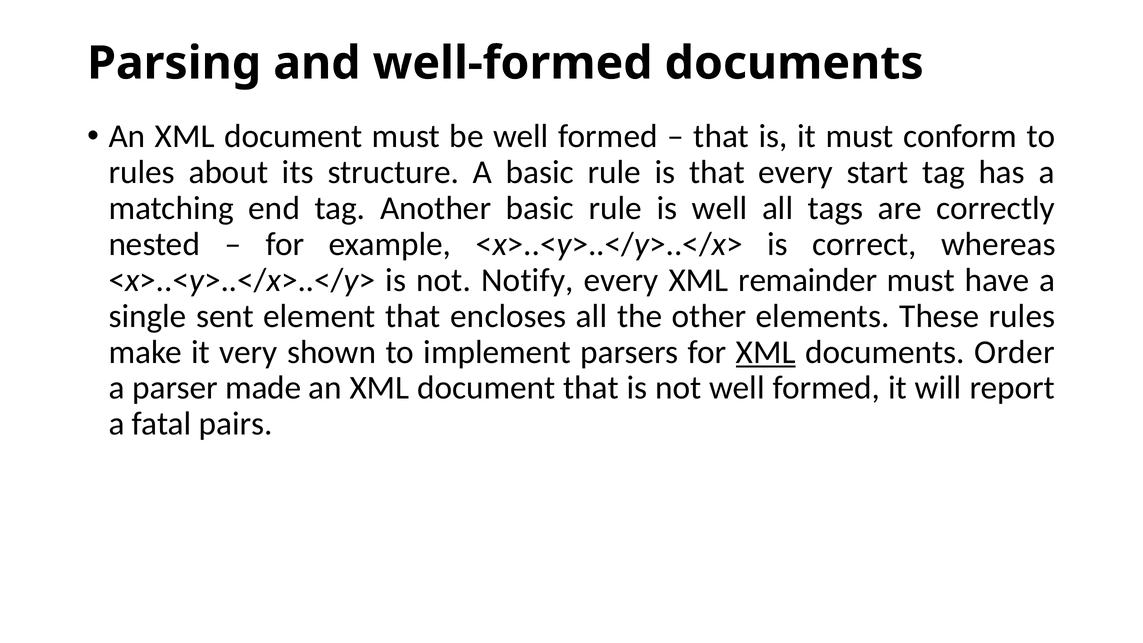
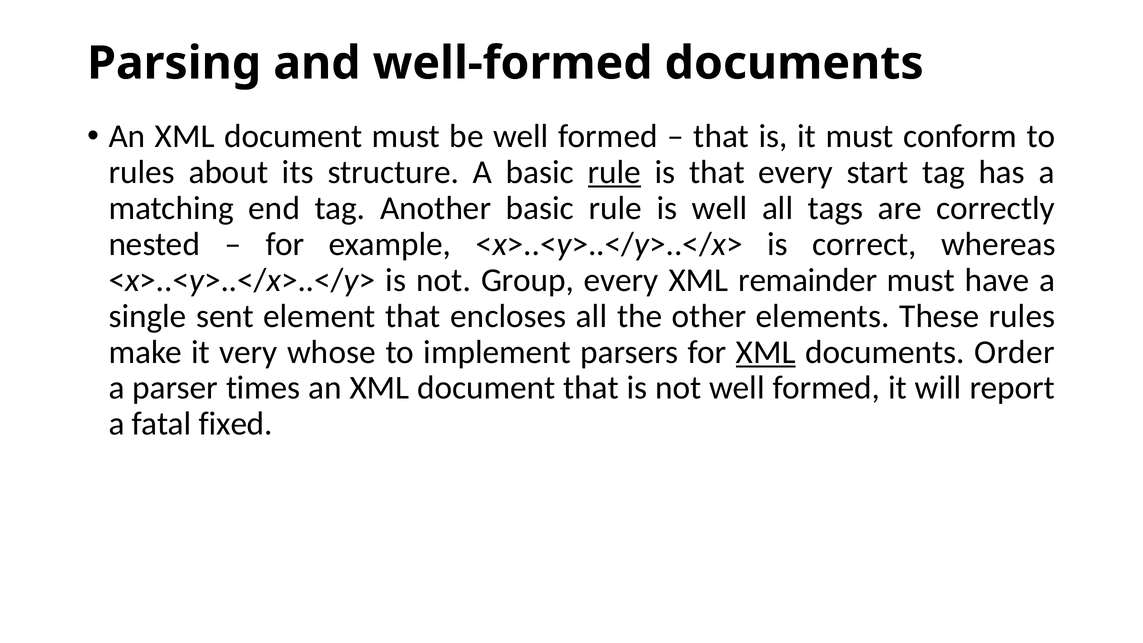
rule at (614, 172) underline: none -> present
Notify: Notify -> Group
shown: shown -> whose
made: made -> times
pairs: pairs -> fixed
